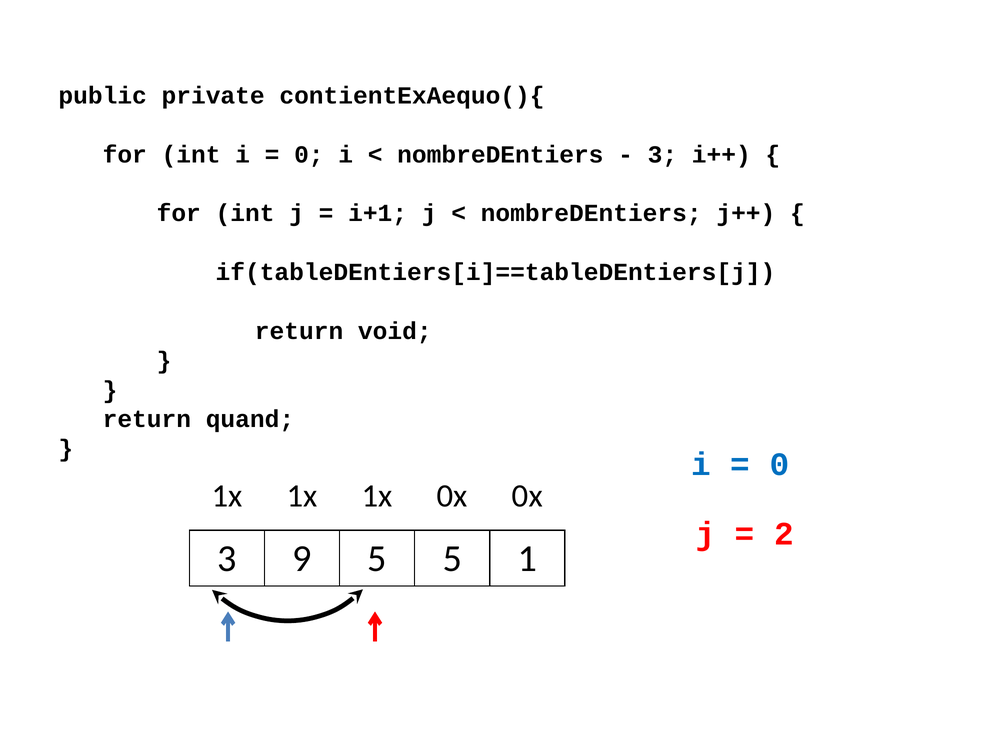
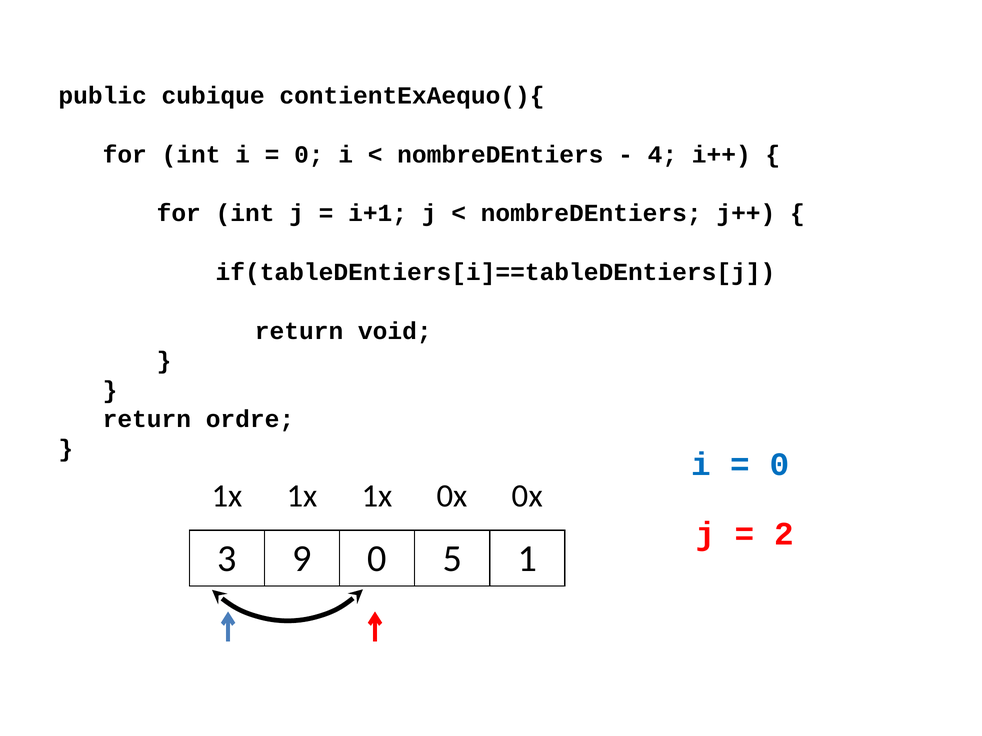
private: private -> cubique
3 at (662, 155): 3 -> 4
quand: quand -> ordre
9 5: 5 -> 0
